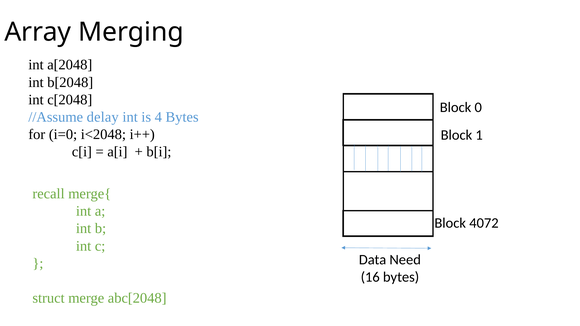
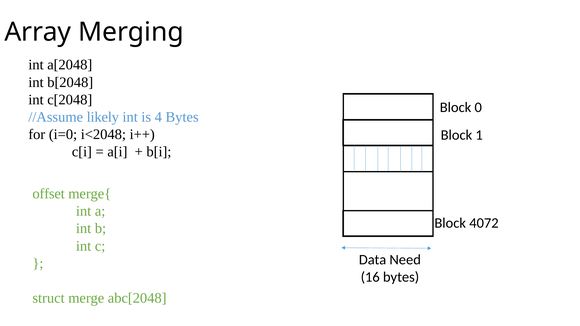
delay: delay -> likely
recall: recall -> offset
